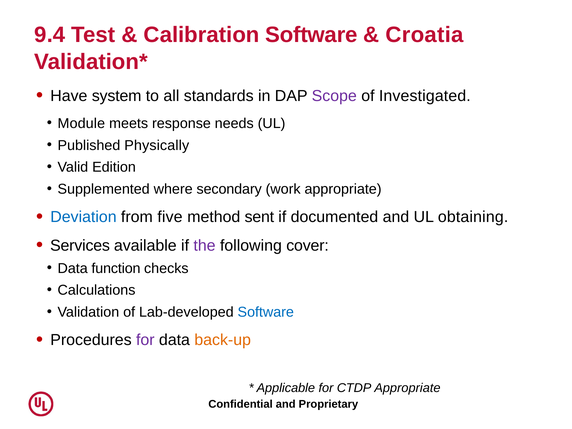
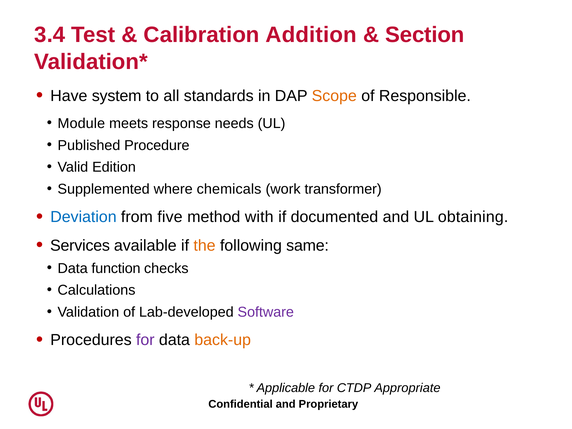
9.4: 9.4 -> 3.4
Calibration Software: Software -> Addition
Croatia: Croatia -> Section
Scope colour: purple -> orange
Investigated: Investigated -> Responsible
Physically: Physically -> Procedure
secondary: secondary -> chemicals
work appropriate: appropriate -> transformer
sent: sent -> with
the colour: purple -> orange
cover: cover -> same
Software at (266, 312) colour: blue -> purple
